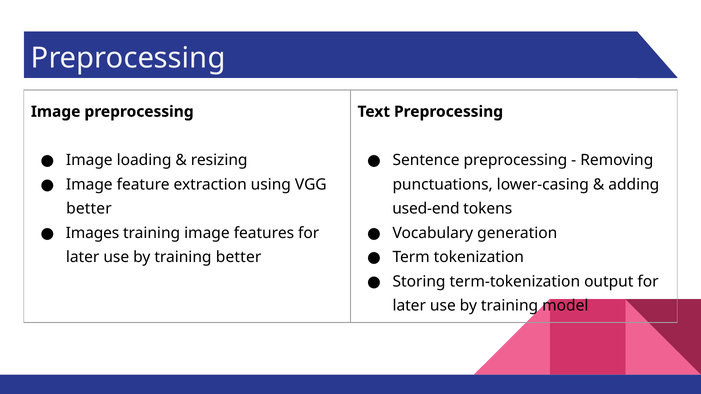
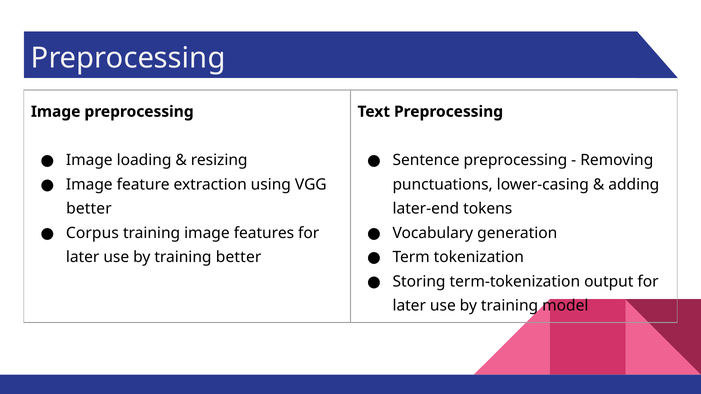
used-end: used-end -> later-end
Images: Images -> Corpus
